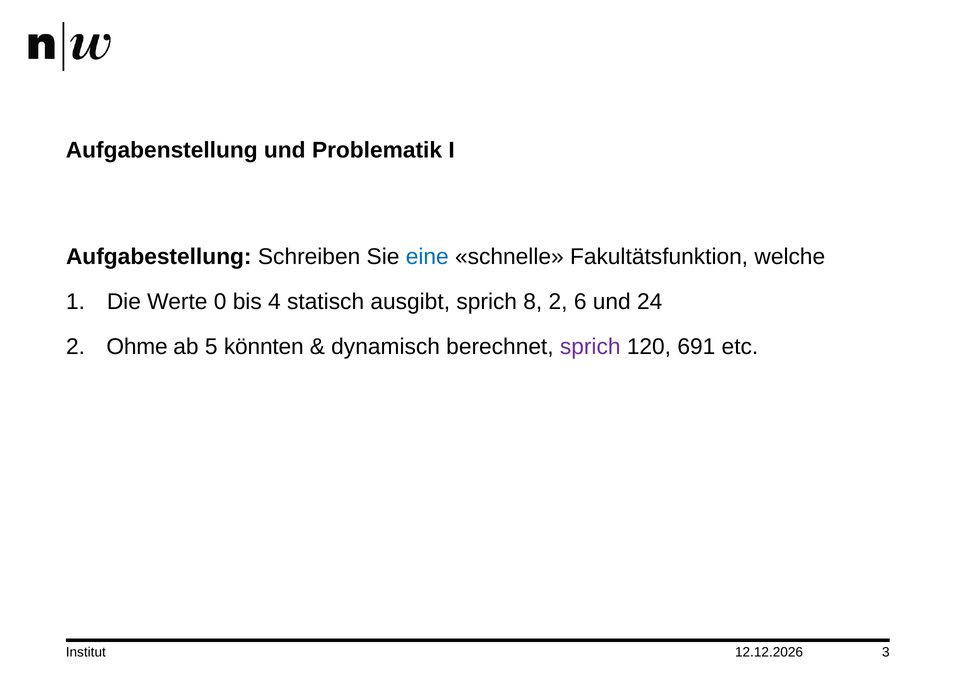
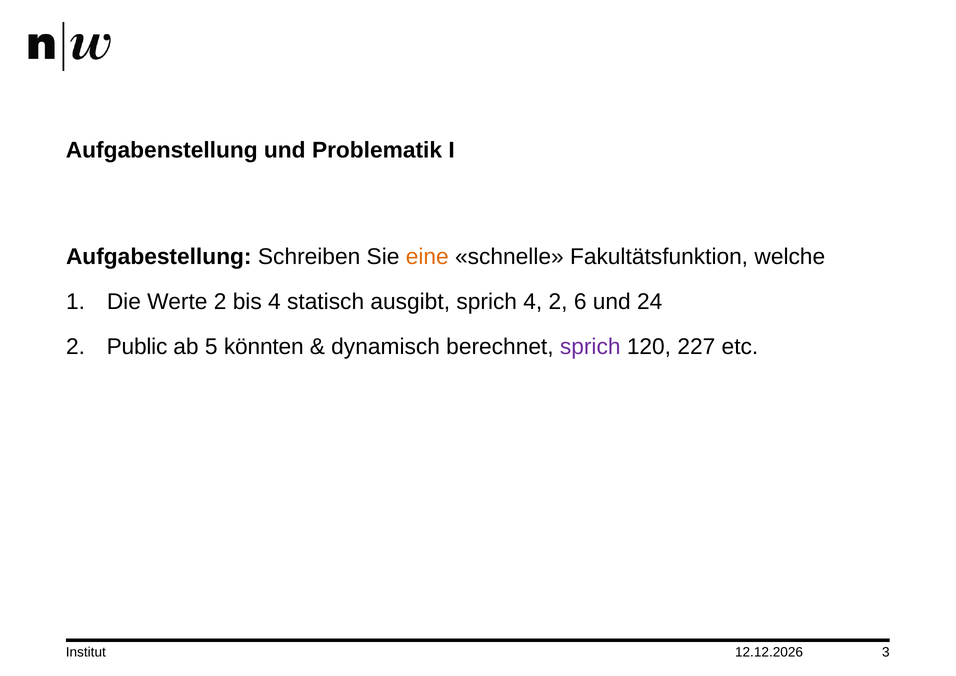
eine colour: blue -> orange
Werte 0: 0 -> 2
sprich 8: 8 -> 4
Ohme: Ohme -> Public
691: 691 -> 227
